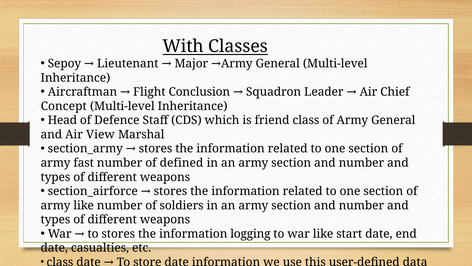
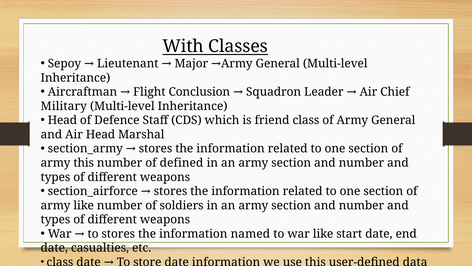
Concept: Concept -> Military
Air View: View -> Head
army fast: fast -> this
logging: logging -> named
